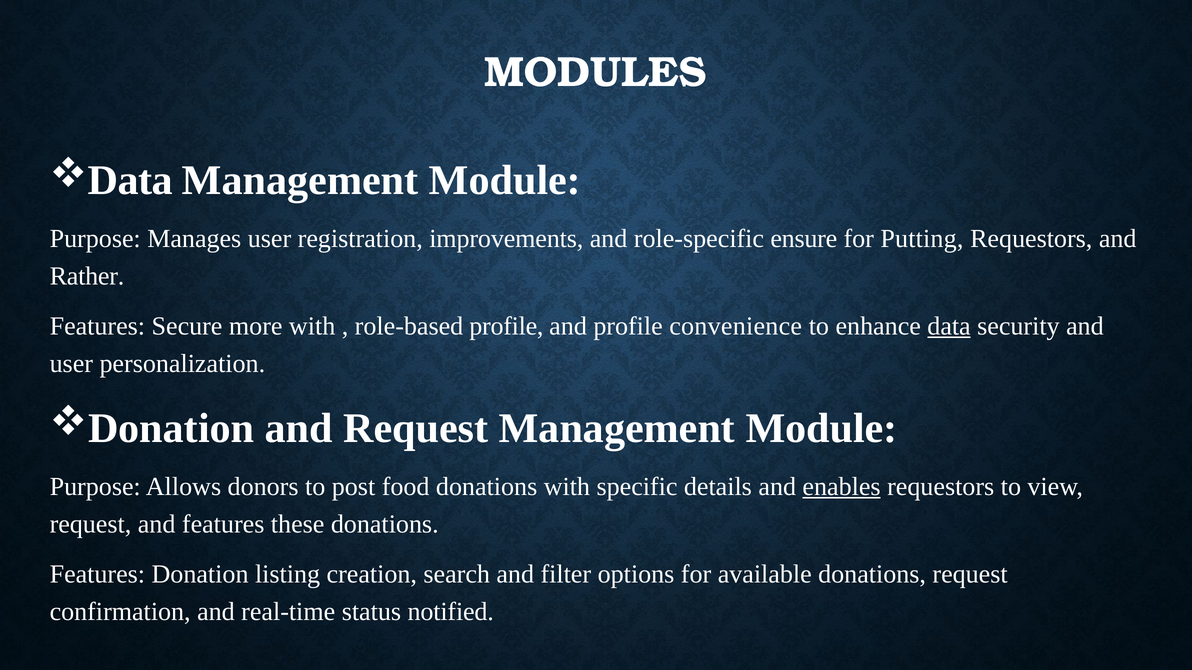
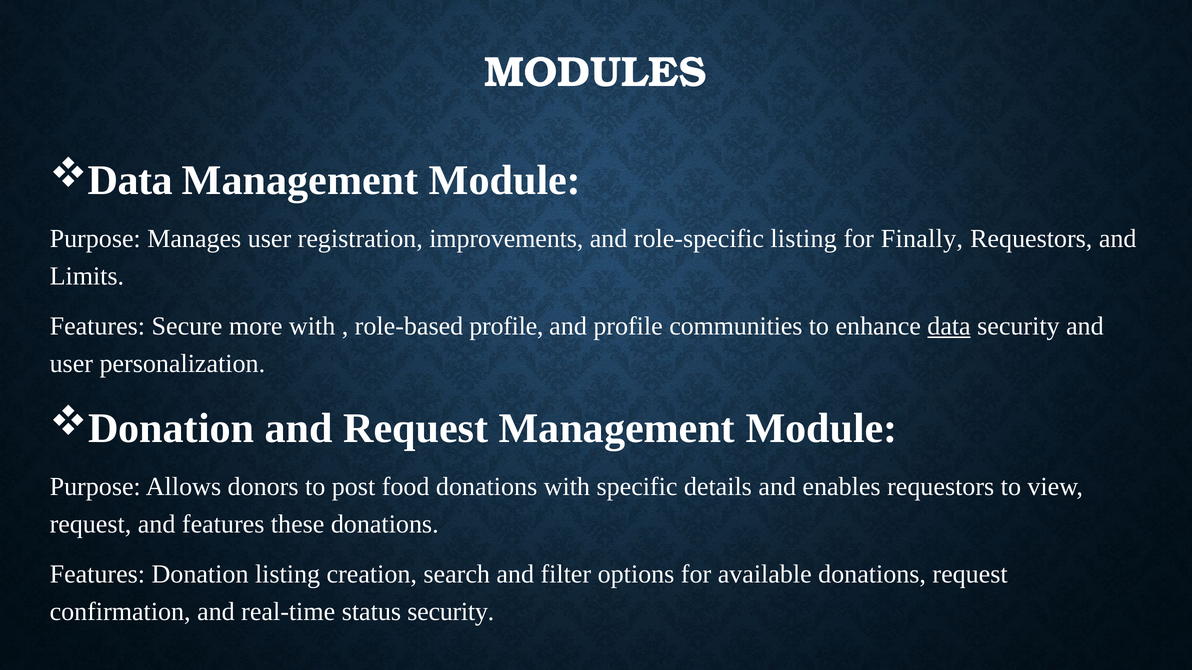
role-specific ensure: ensure -> listing
Putting: Putting -> Finally
Rather: Rather -> Limits
convenience: convenience -> communities
enables underline: present -> none
status notified: notified -> security
